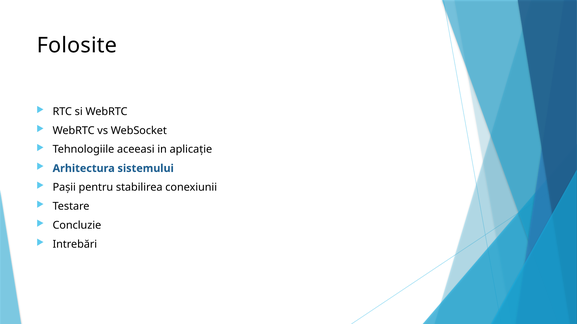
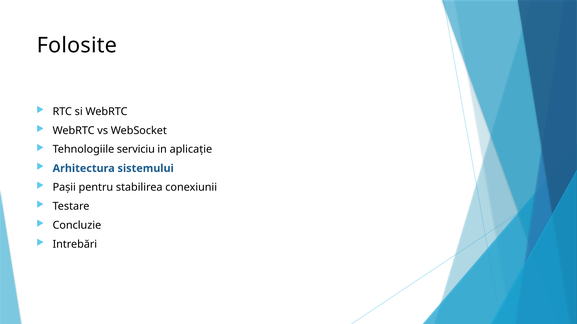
aceeasi: aceeasi -> serviciu
